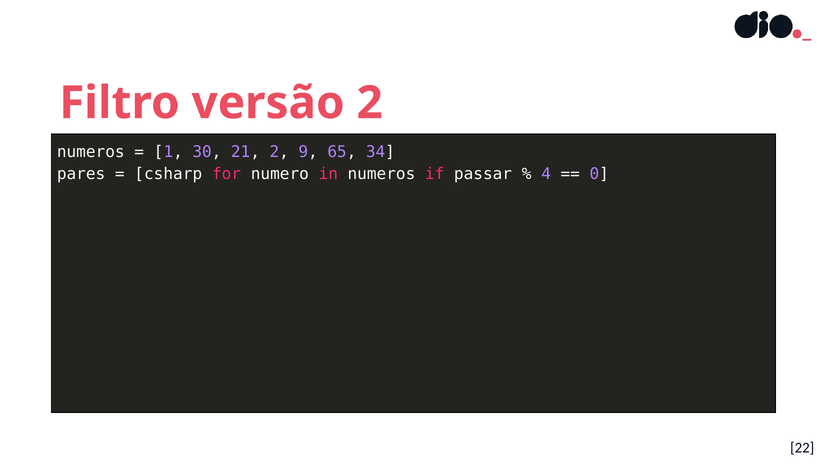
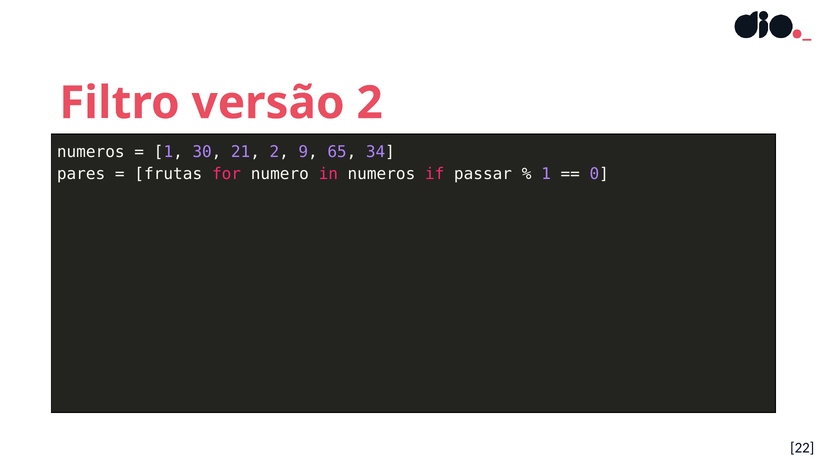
csharp: csharp -> frutas
4 at (546, 174): 4 -> 1
